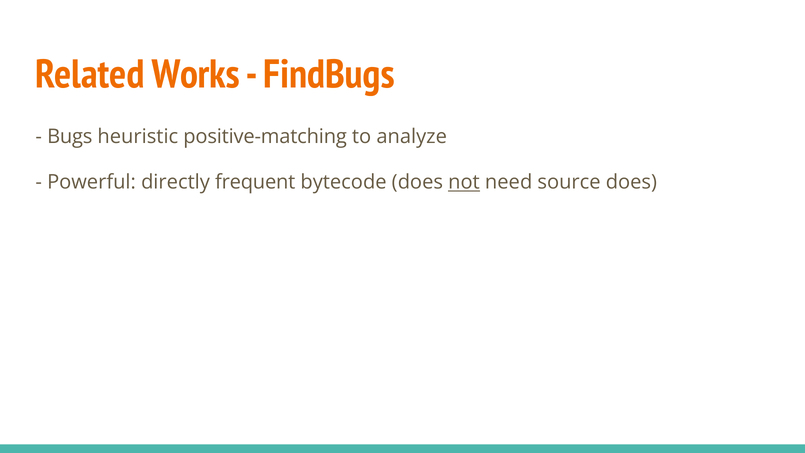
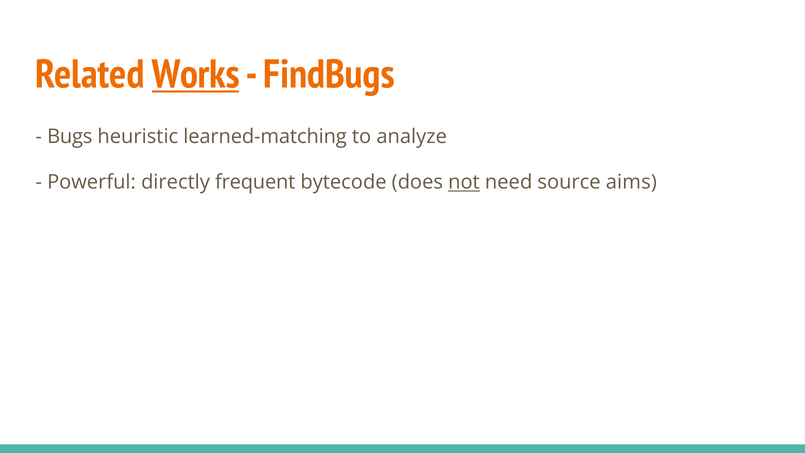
Works underline: none -> present
positive-matching: positive-matching -> learned-matching
source does: does -> aims
